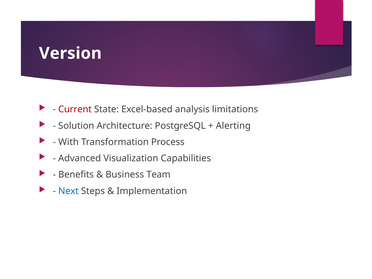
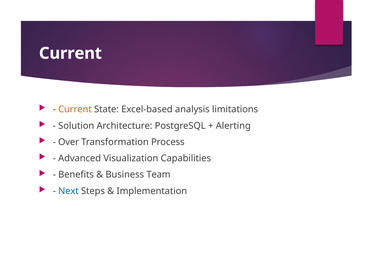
Version at (70, 53): Version -> Current
Current at (75, 109) colour: red -> orange
With: With -> Over
